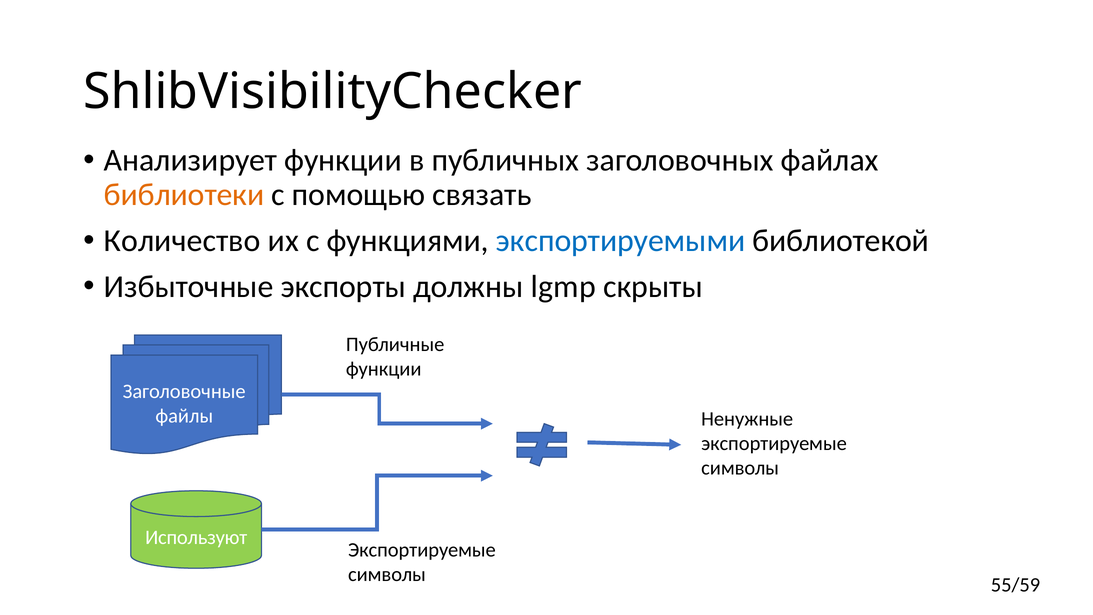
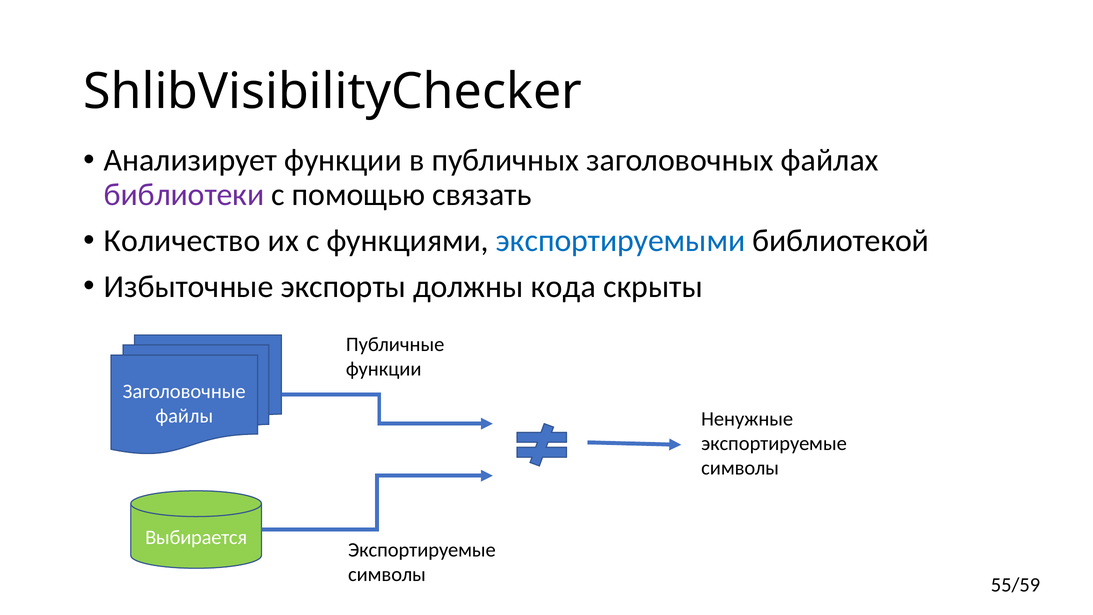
библиотеки colour: orange -> purple
lgmp: lgmp -> кода
Используют: Используют -> Выбирается
